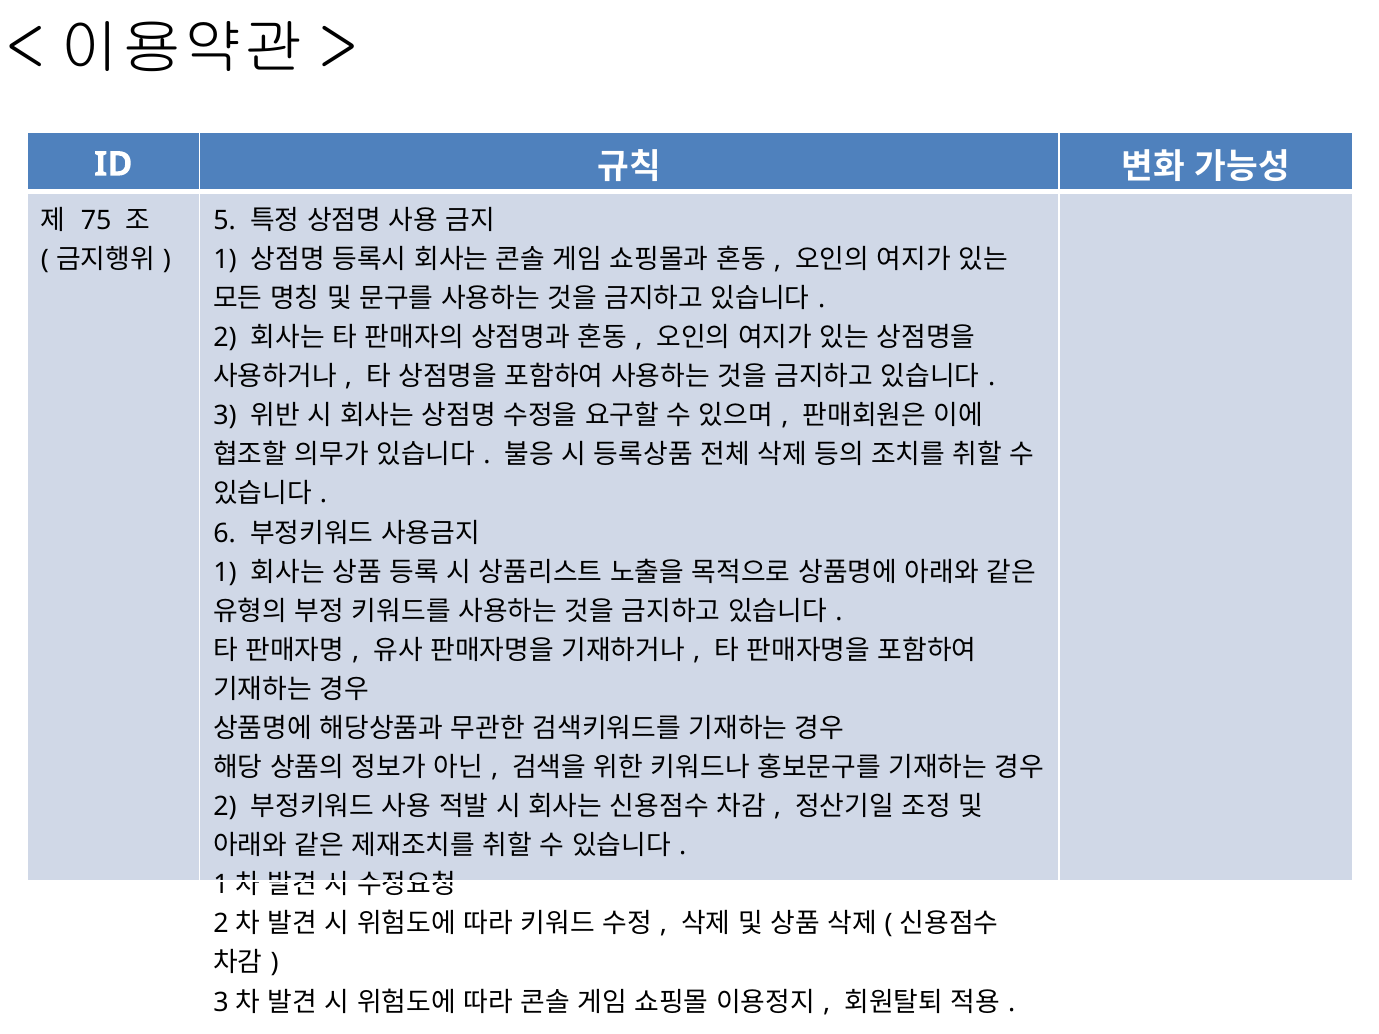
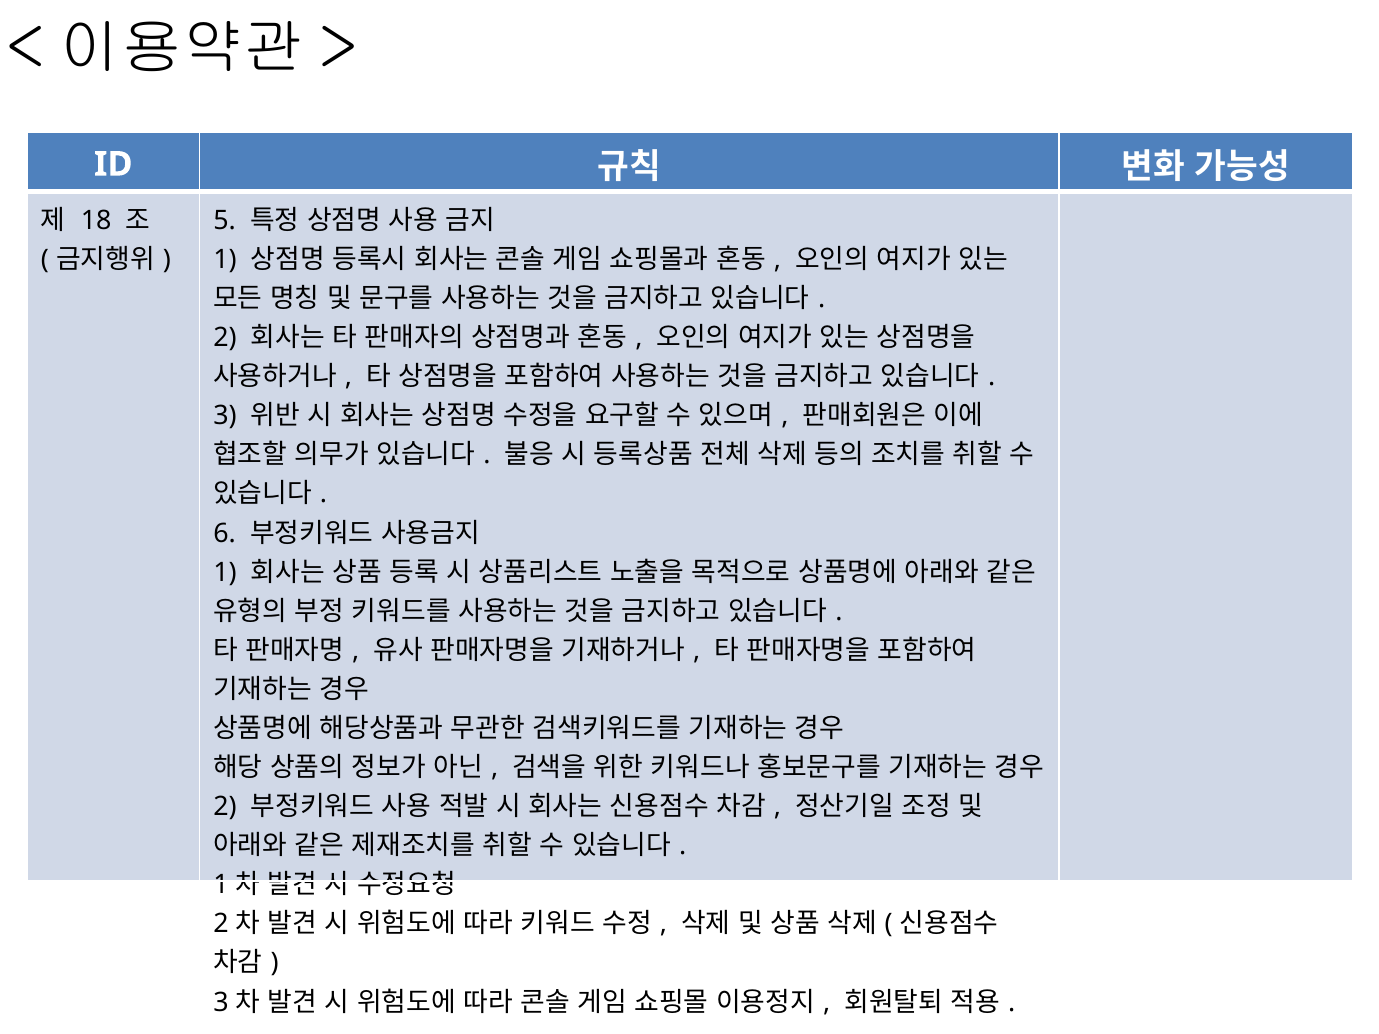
75: 75 -> 18
